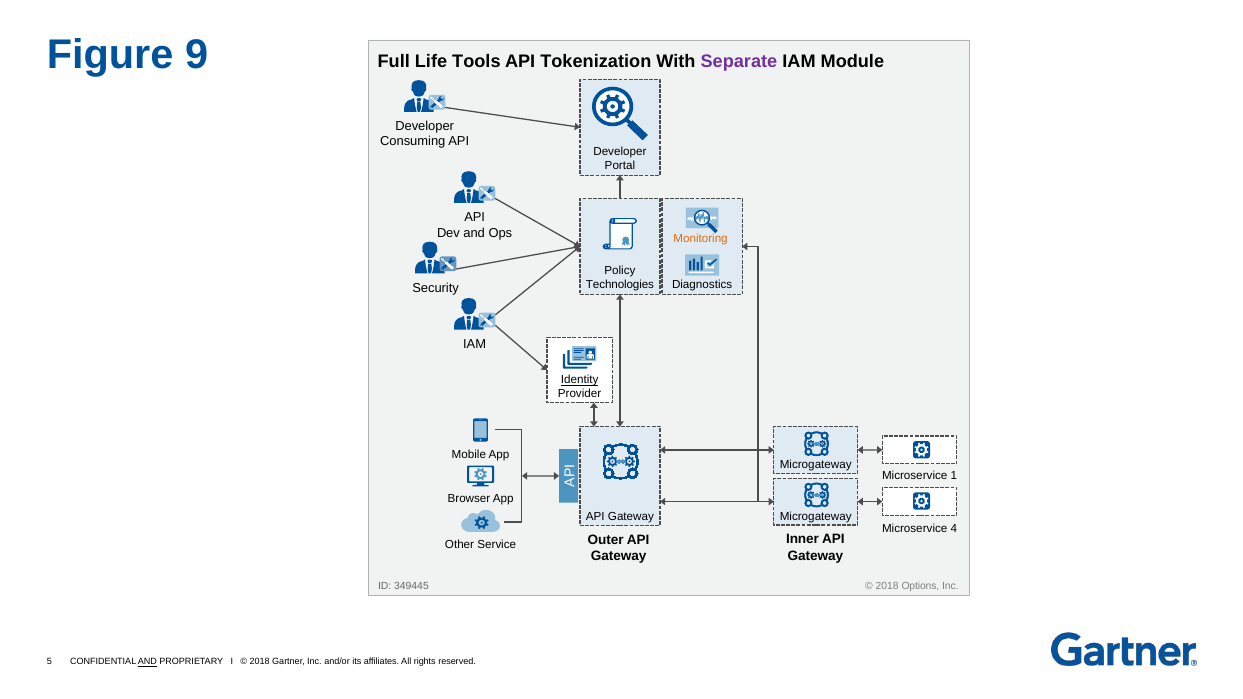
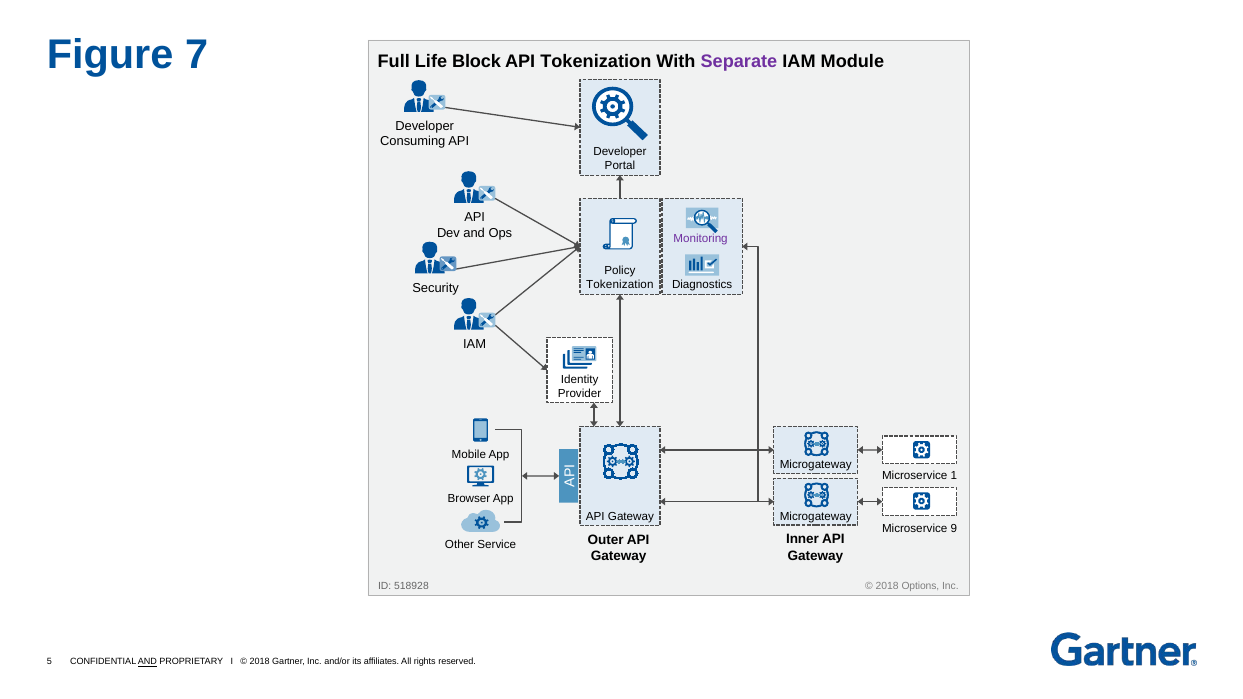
9: 9 -> 7
Tools: Tools -> Block
Monitoring colour: orange -> purple
Technologies at (620, 285): Technologies -> Tokenization
Identity underline: present -> none
4: 4 -> 9
349445: 349445 -> 518928
